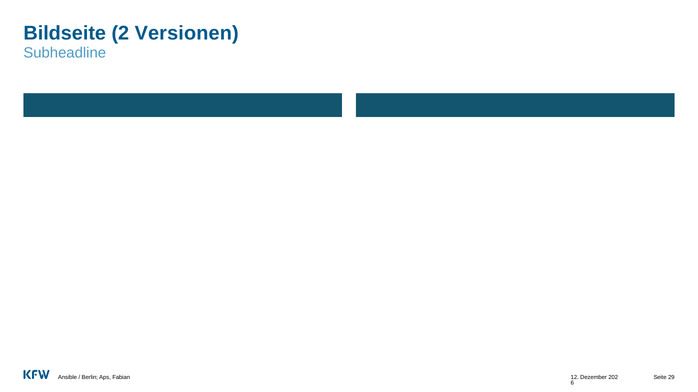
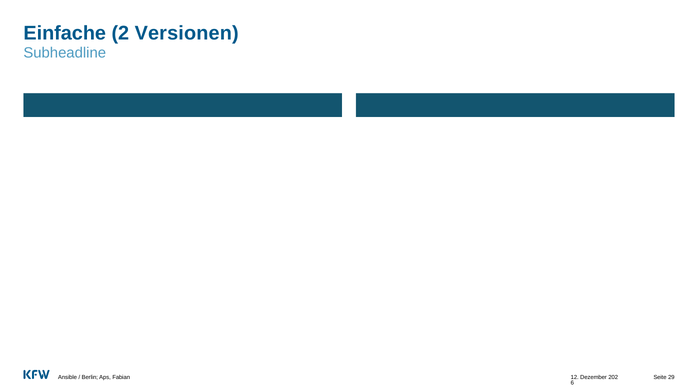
Bildseite: Bildseite -> Einfache
